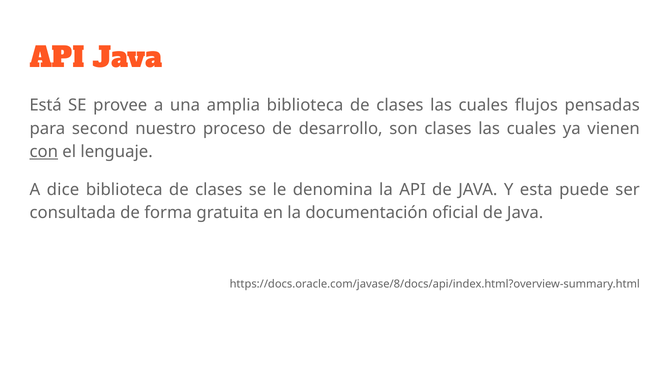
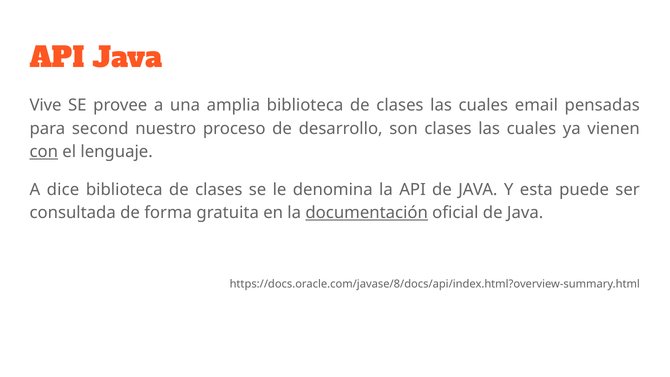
Está: Está -> Vive
flujos: flujos -> email
documentación underline: none -> present
